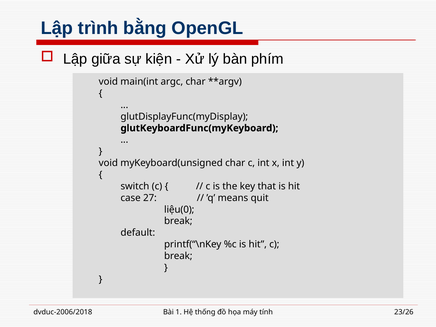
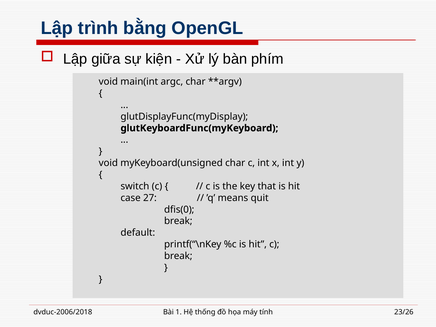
liệu(0: liệu(0 -> dfis(0
